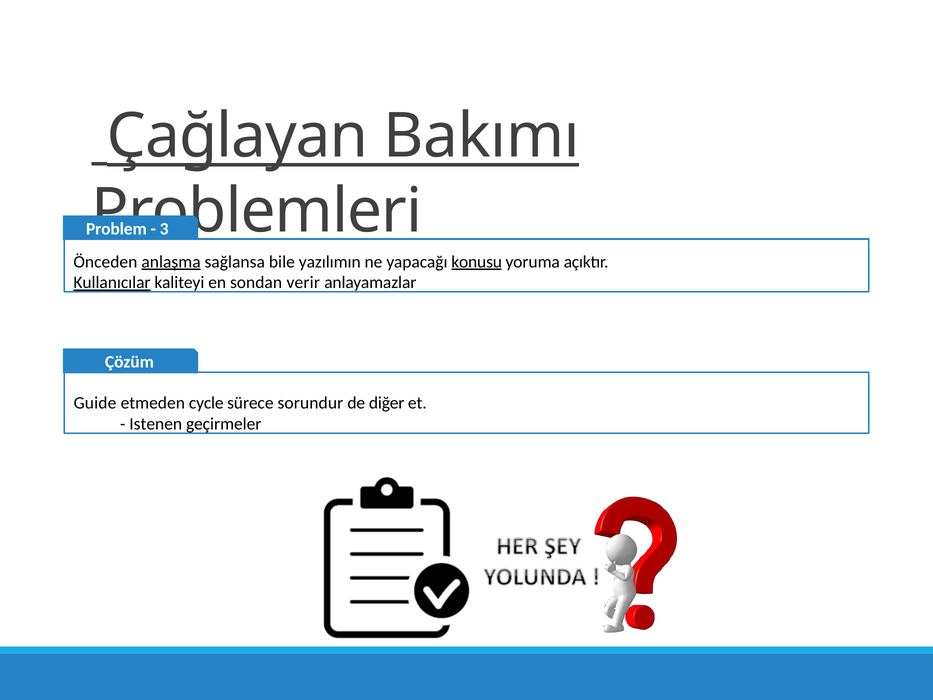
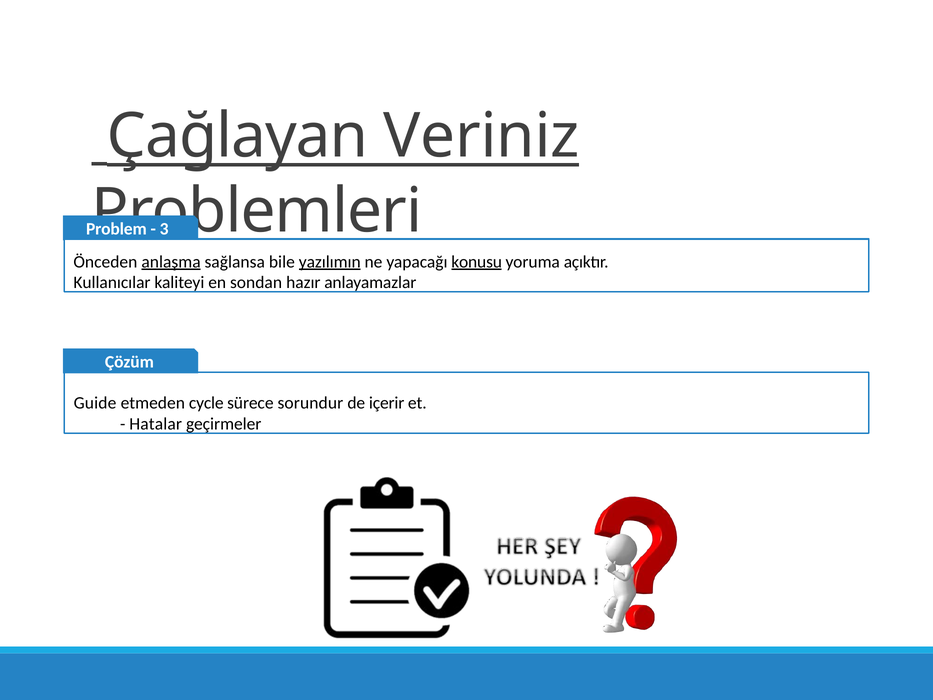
Bakımı: Bakımı -> Veriniz
yazılımın underline: none -> present
Kullanıcılar underline: present -> none
verir: verir -> hazır
diğer: diğer -> içerir
Istenen: Istenen -> Hatalar
